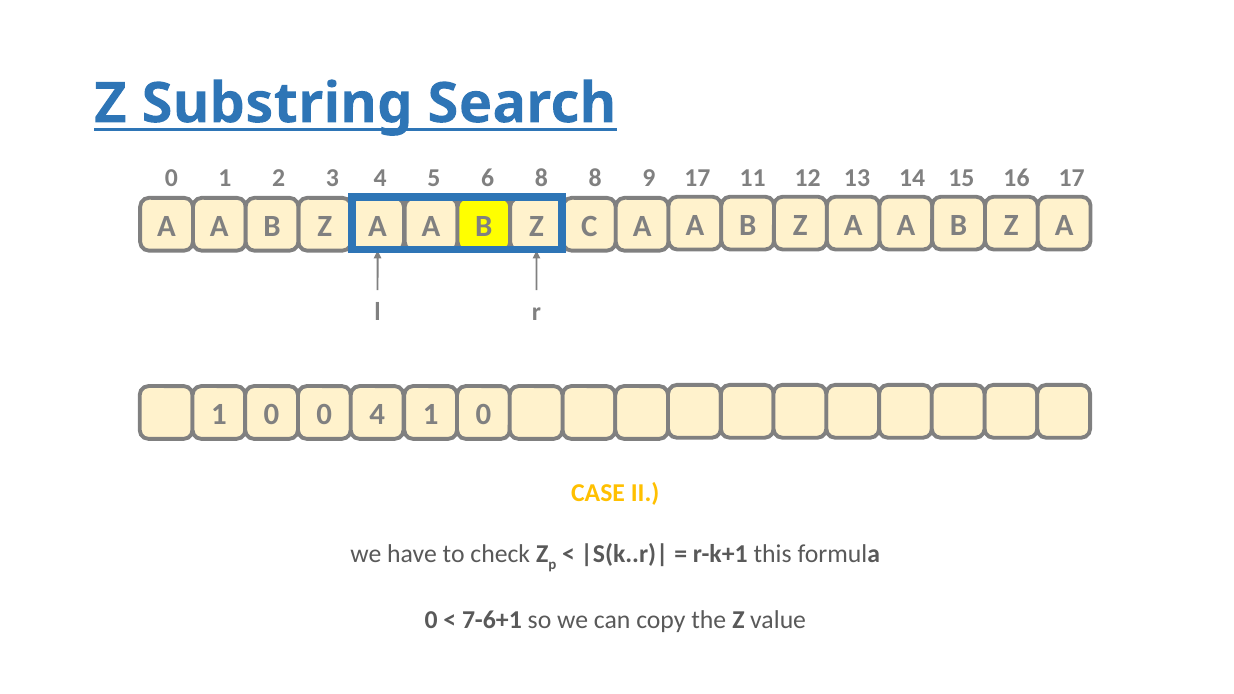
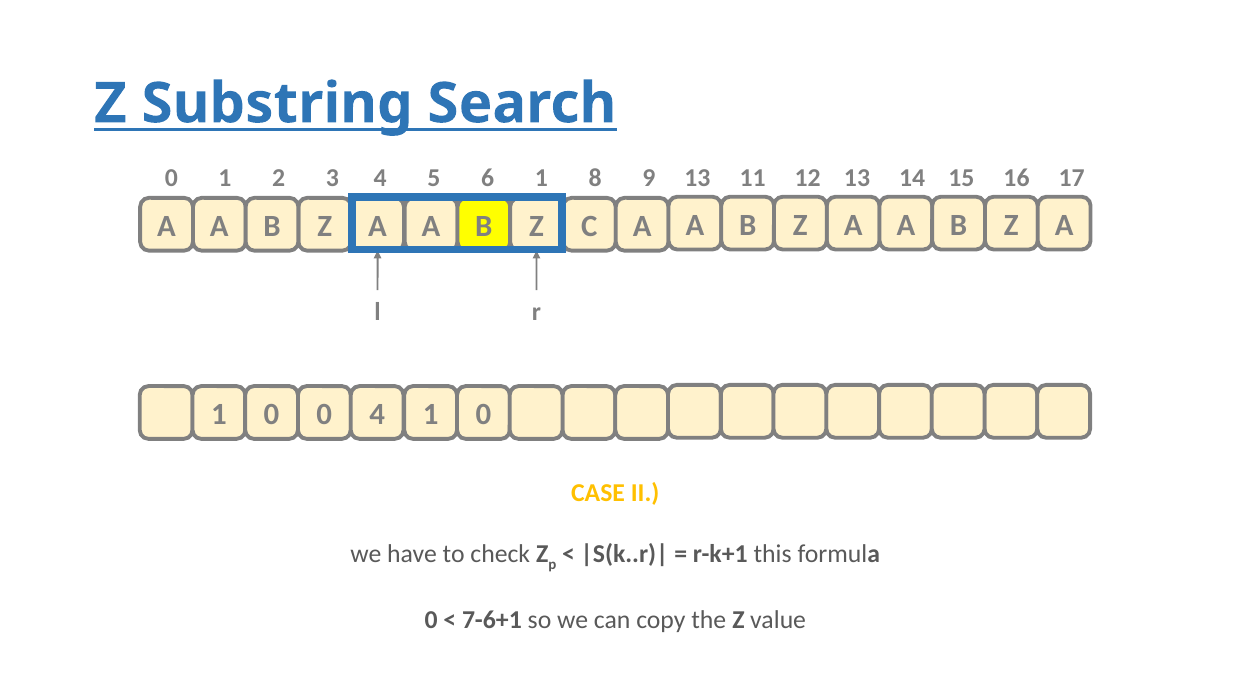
6 8: 8 -> 1
9 17: 17 -> 13
